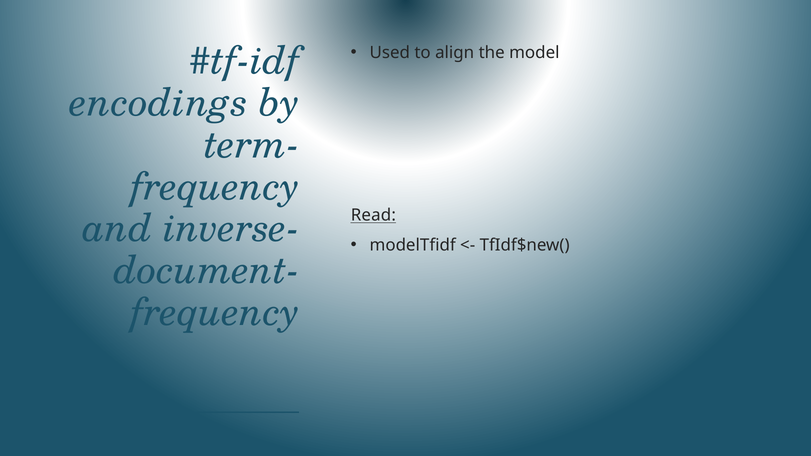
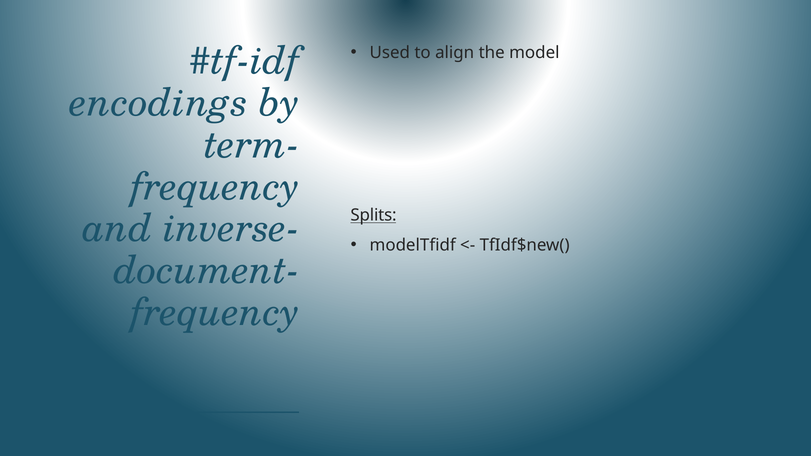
Read: Read -> Splits
